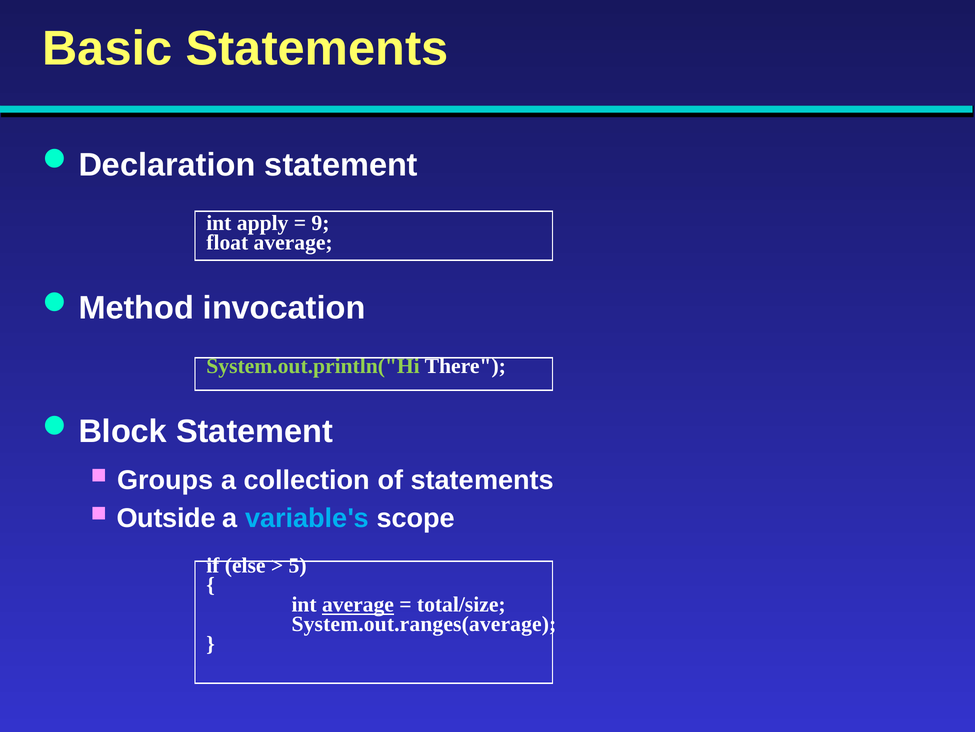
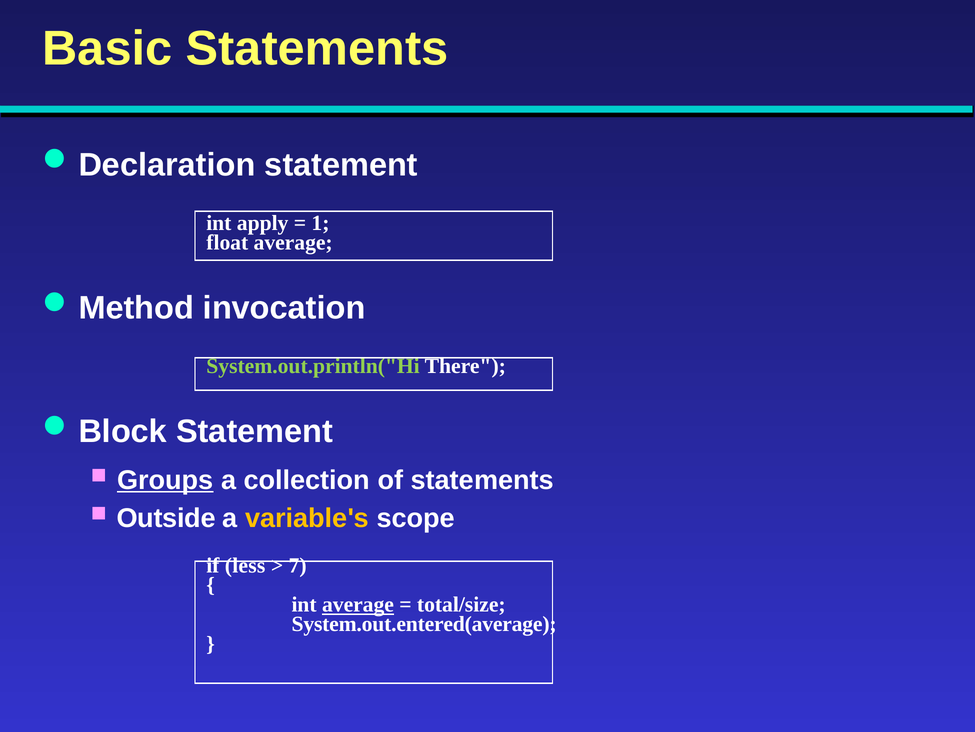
9: 9 -> 1
Groups underline: none -> present
variable's colour: light blue -> yellow
else: else -> less
5: 5 -> 7
System.out.ranges(average: System.out.ranges(average -> System.out.entered(average
